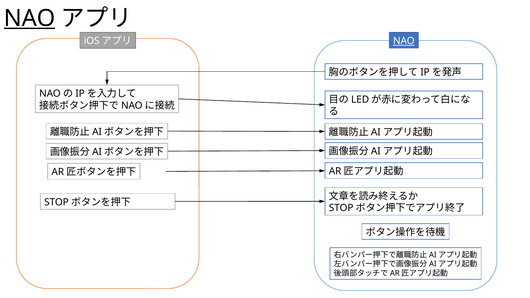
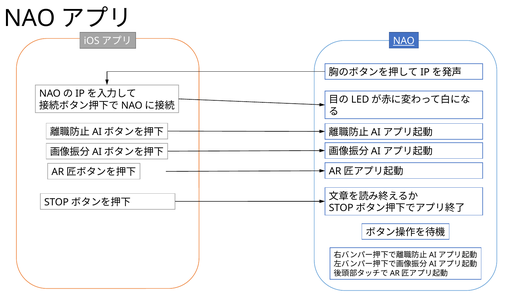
NAO at (30, 18) underline: present -> none
